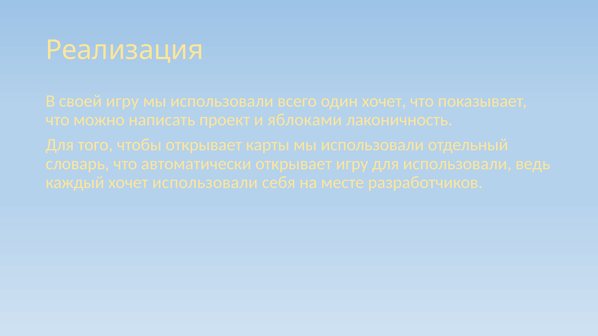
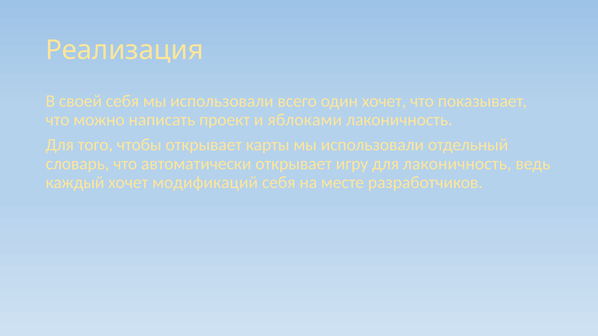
своей игру: игру -> себя
для использовали: использовали -> лаконичность
хочет использовали: использовали -> модификаций
